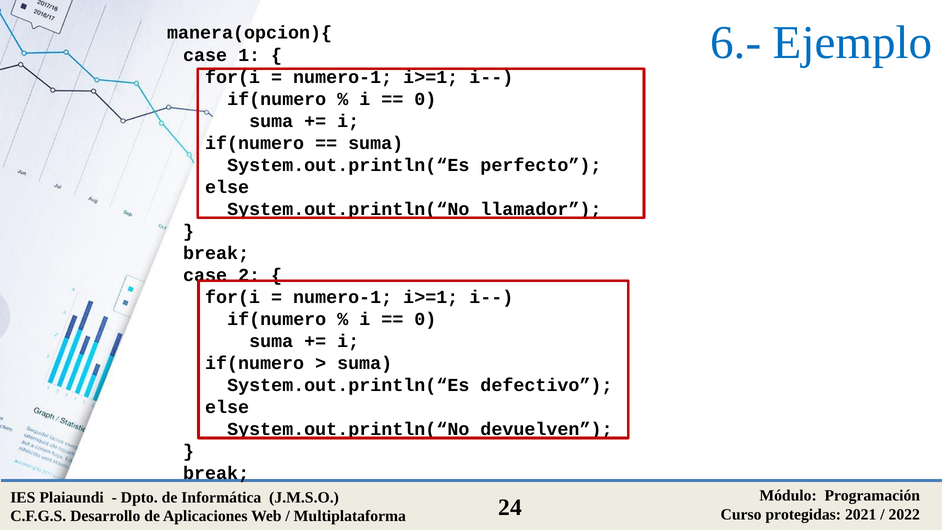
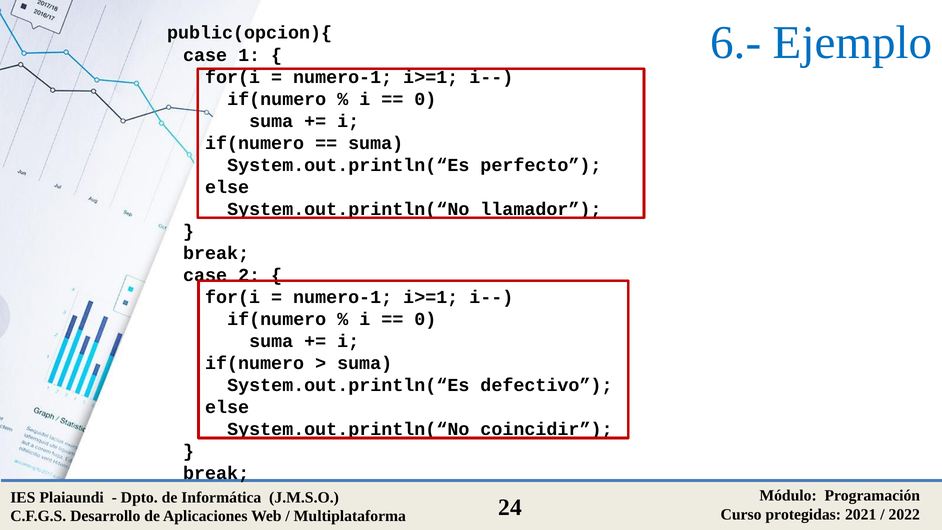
manera(opcion){: manera(opcion){ -> public(opcion){
devuelven: devuelven -> coincidir
